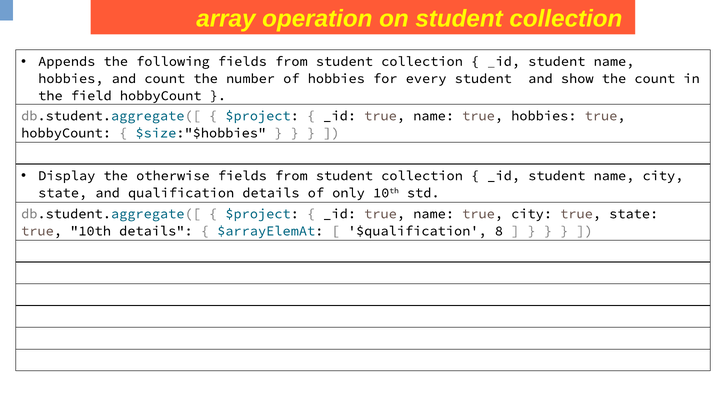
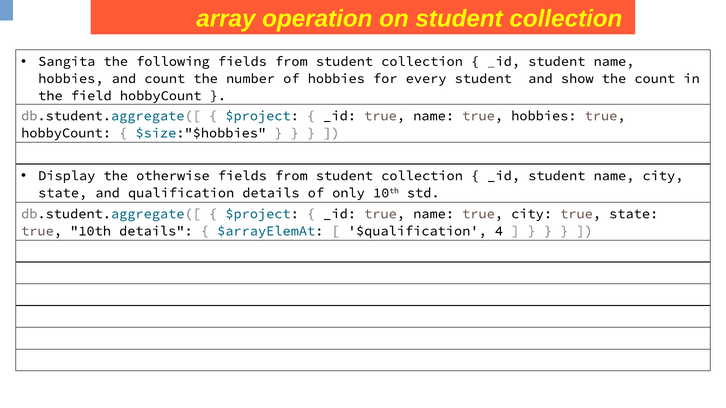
Appends: Appends -> Sangita
8: 8 -> 4
